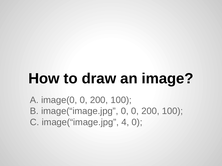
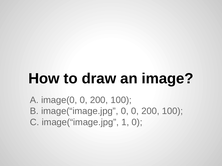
4: 4 -> 1
